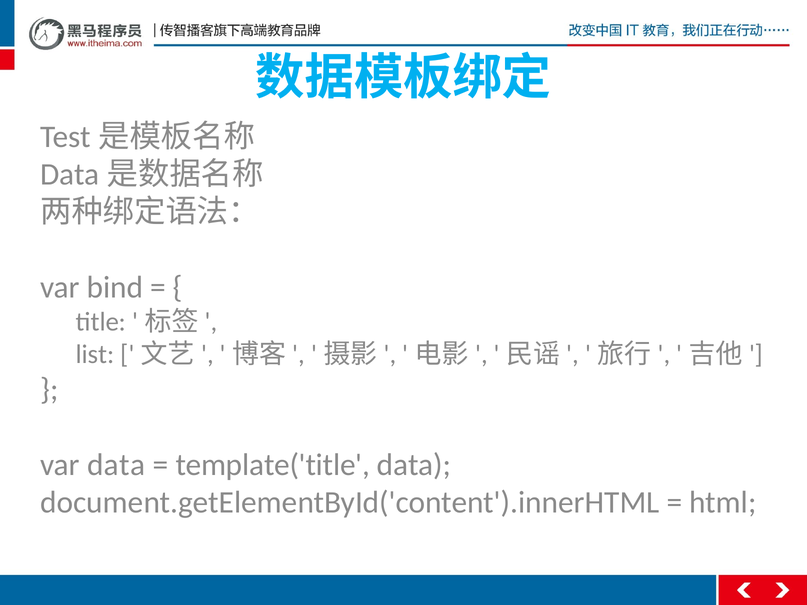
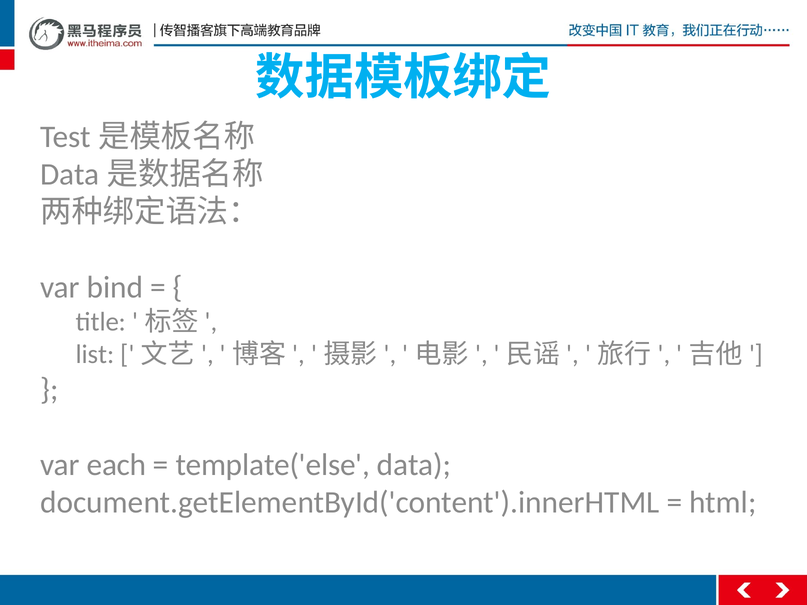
var data: data -> each
template('title: template('title -> template('else
